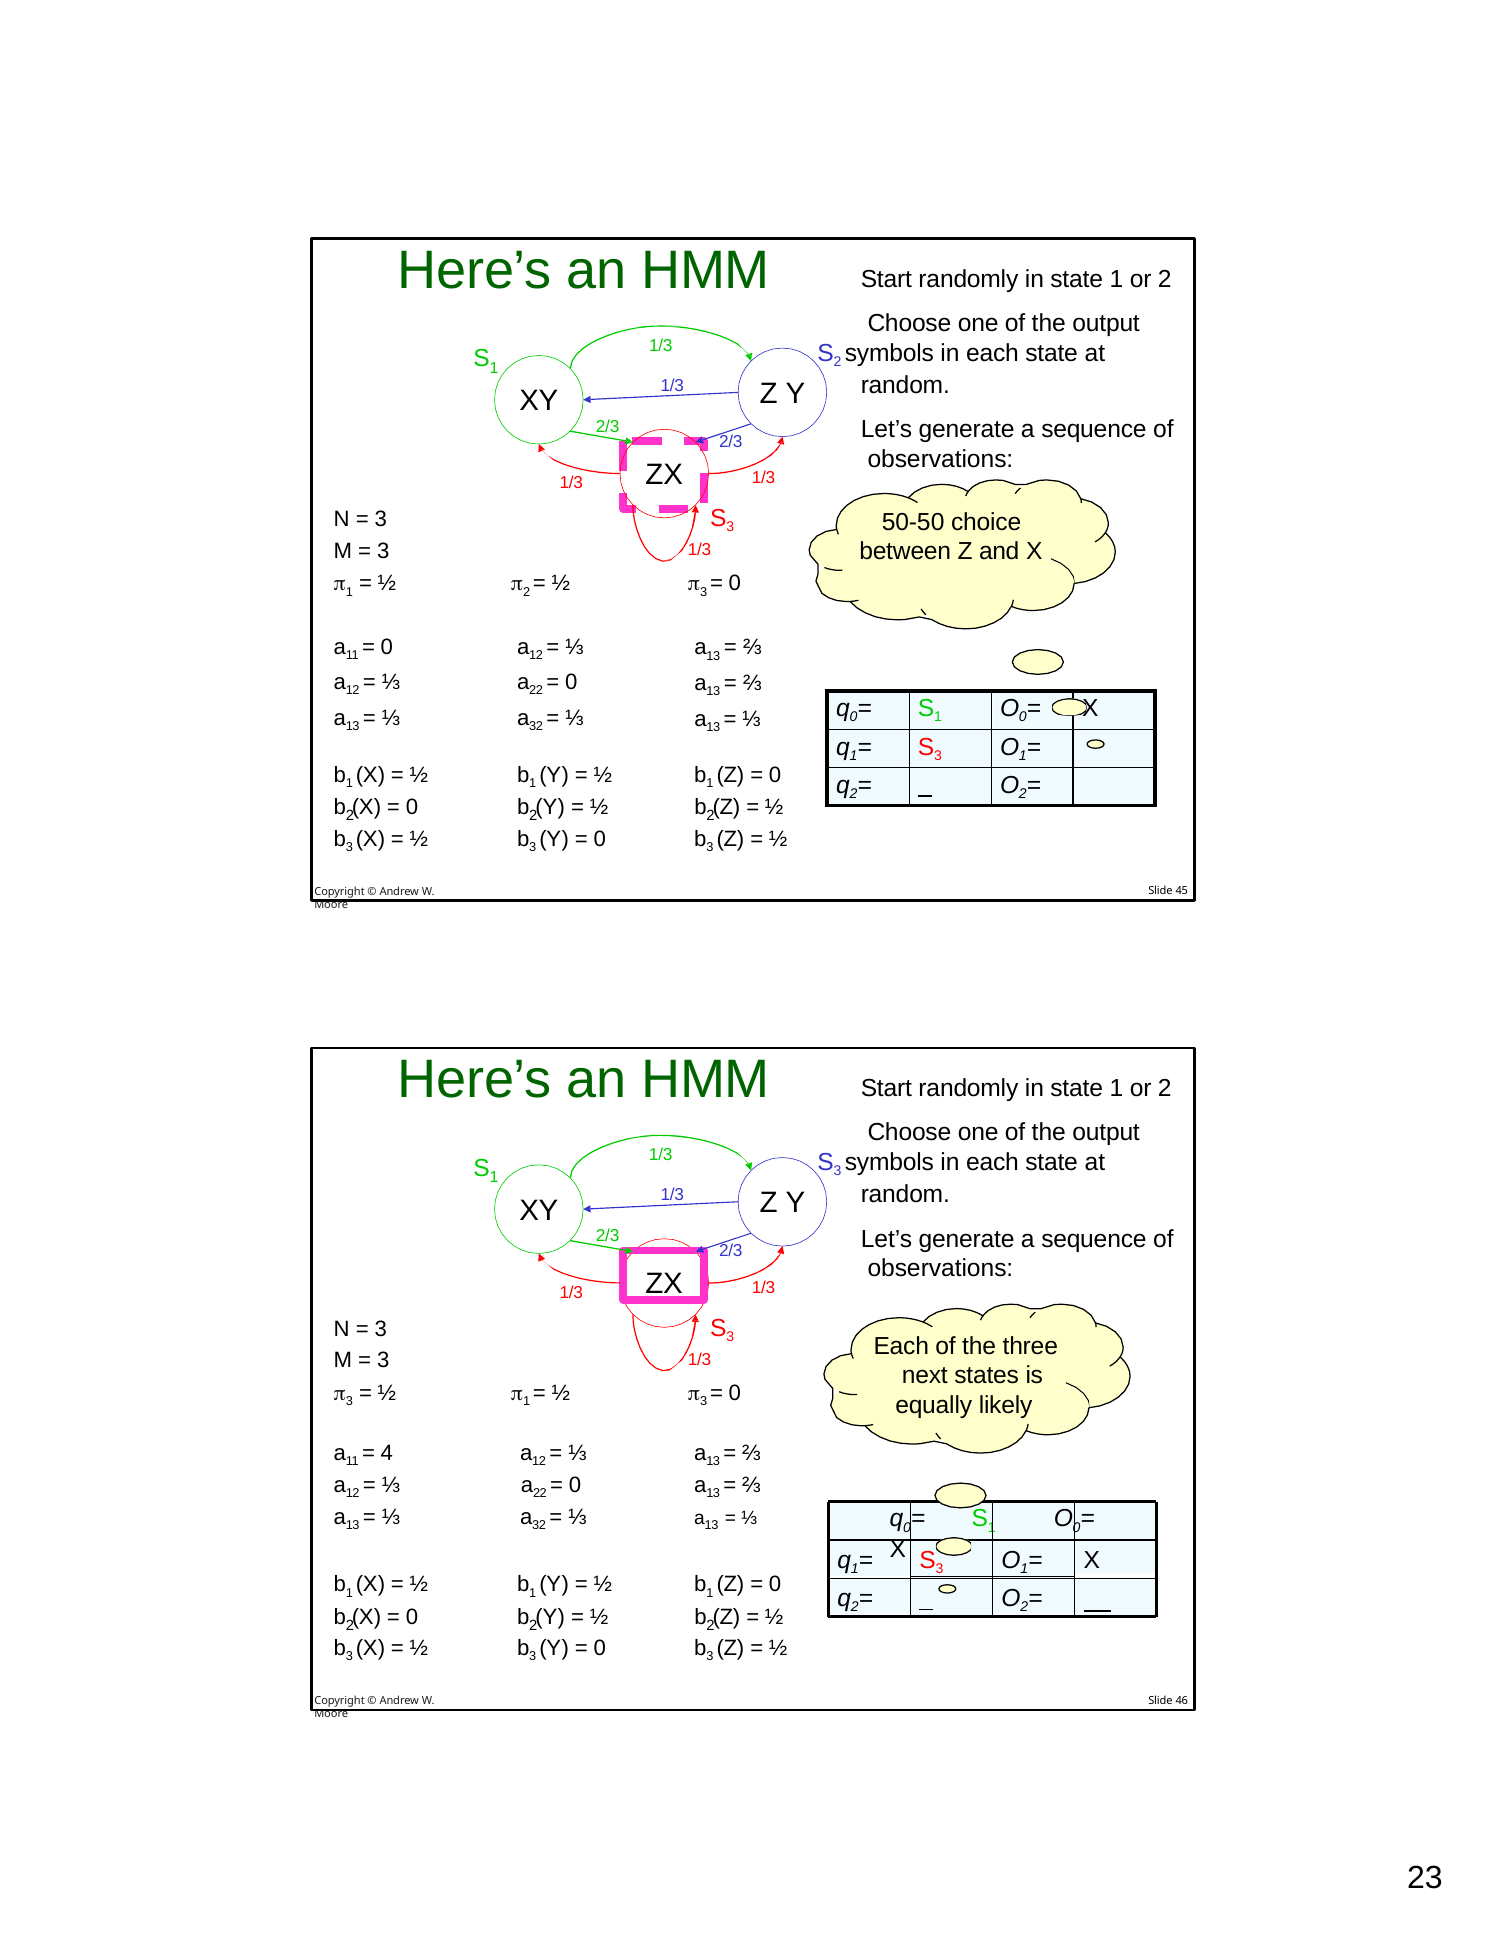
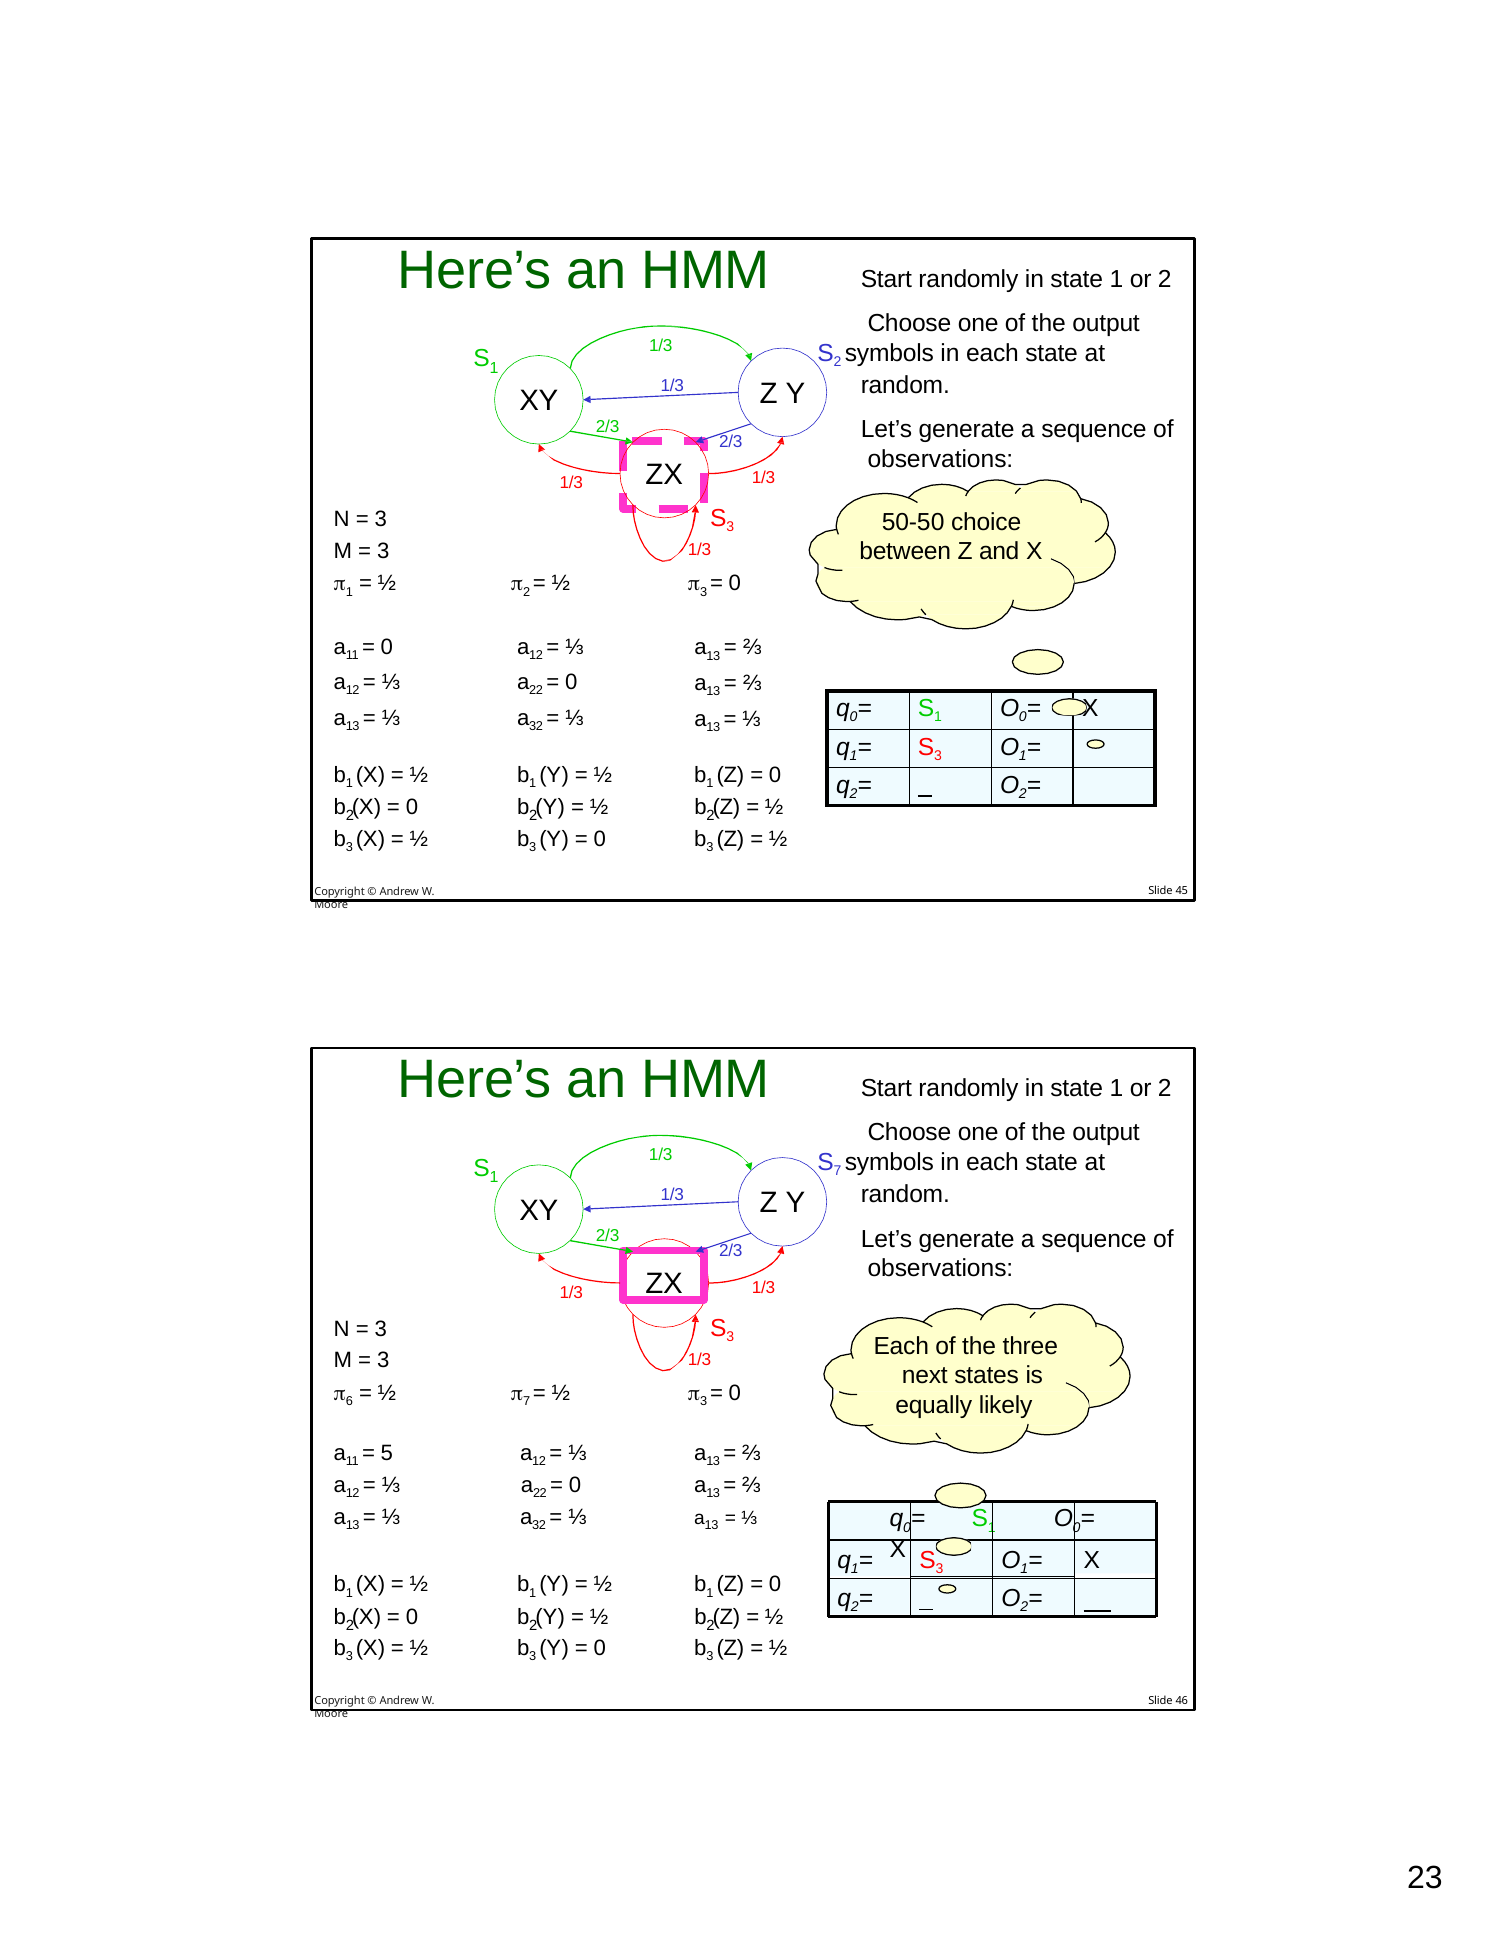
3 at (837, 1171): 3 -> 7
3 at (349, 1401): 3 -> 6
1 at (527, 1401): 1 -> 7
4: 4 -> 5
